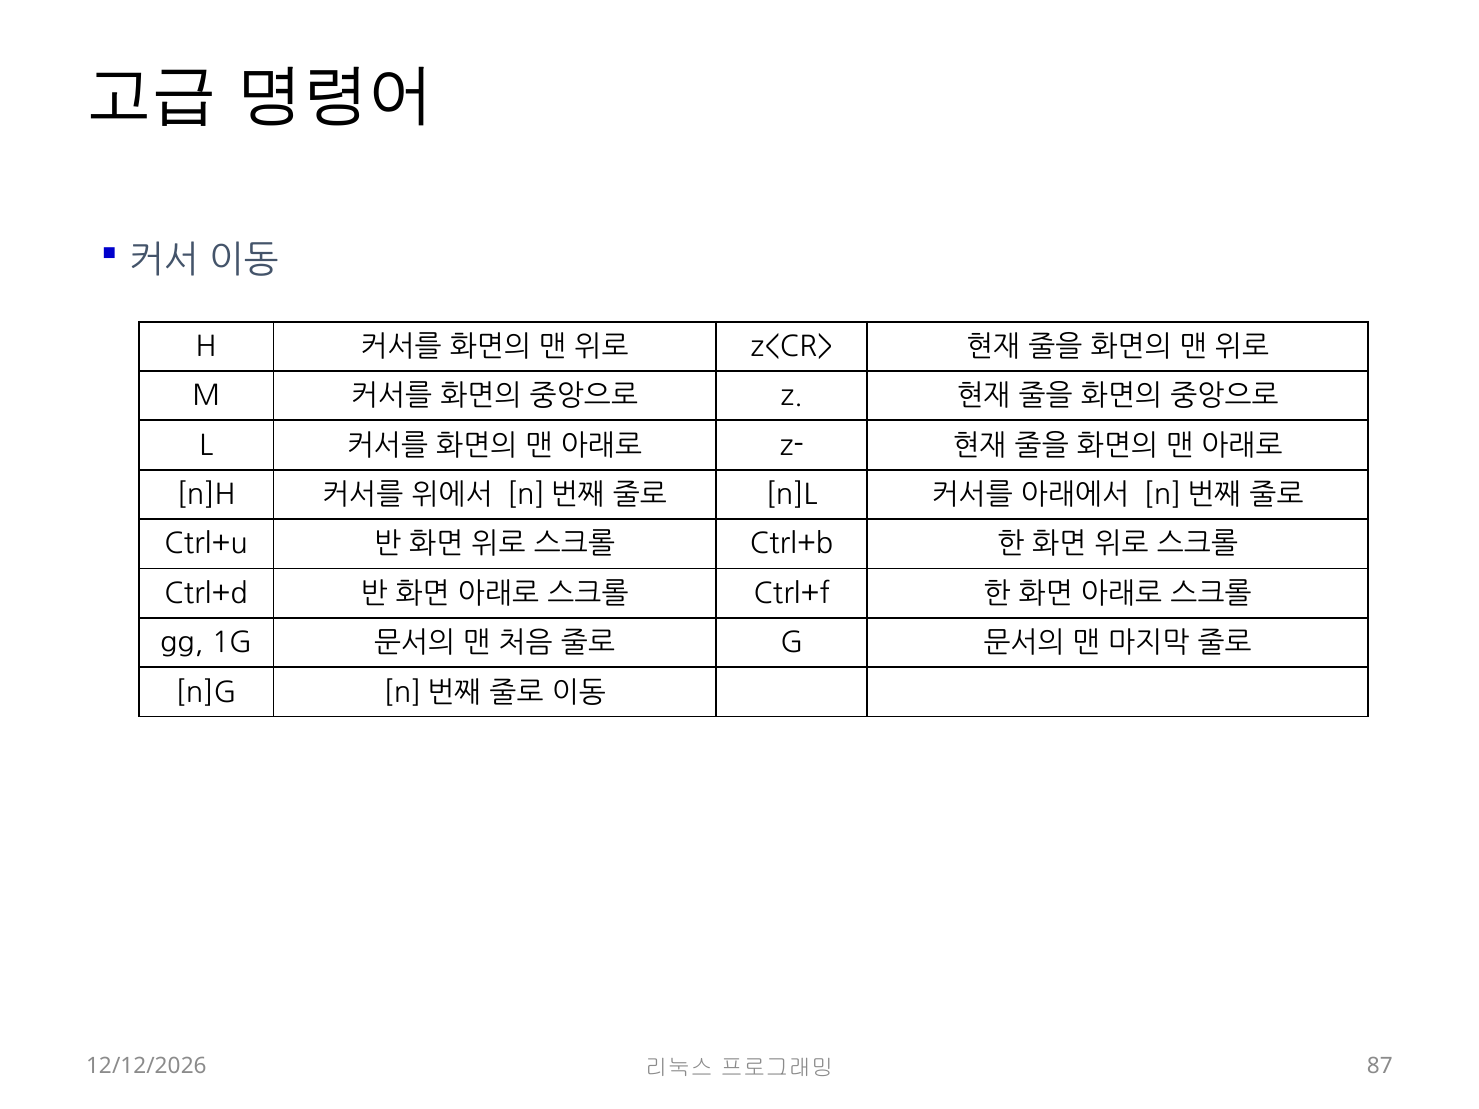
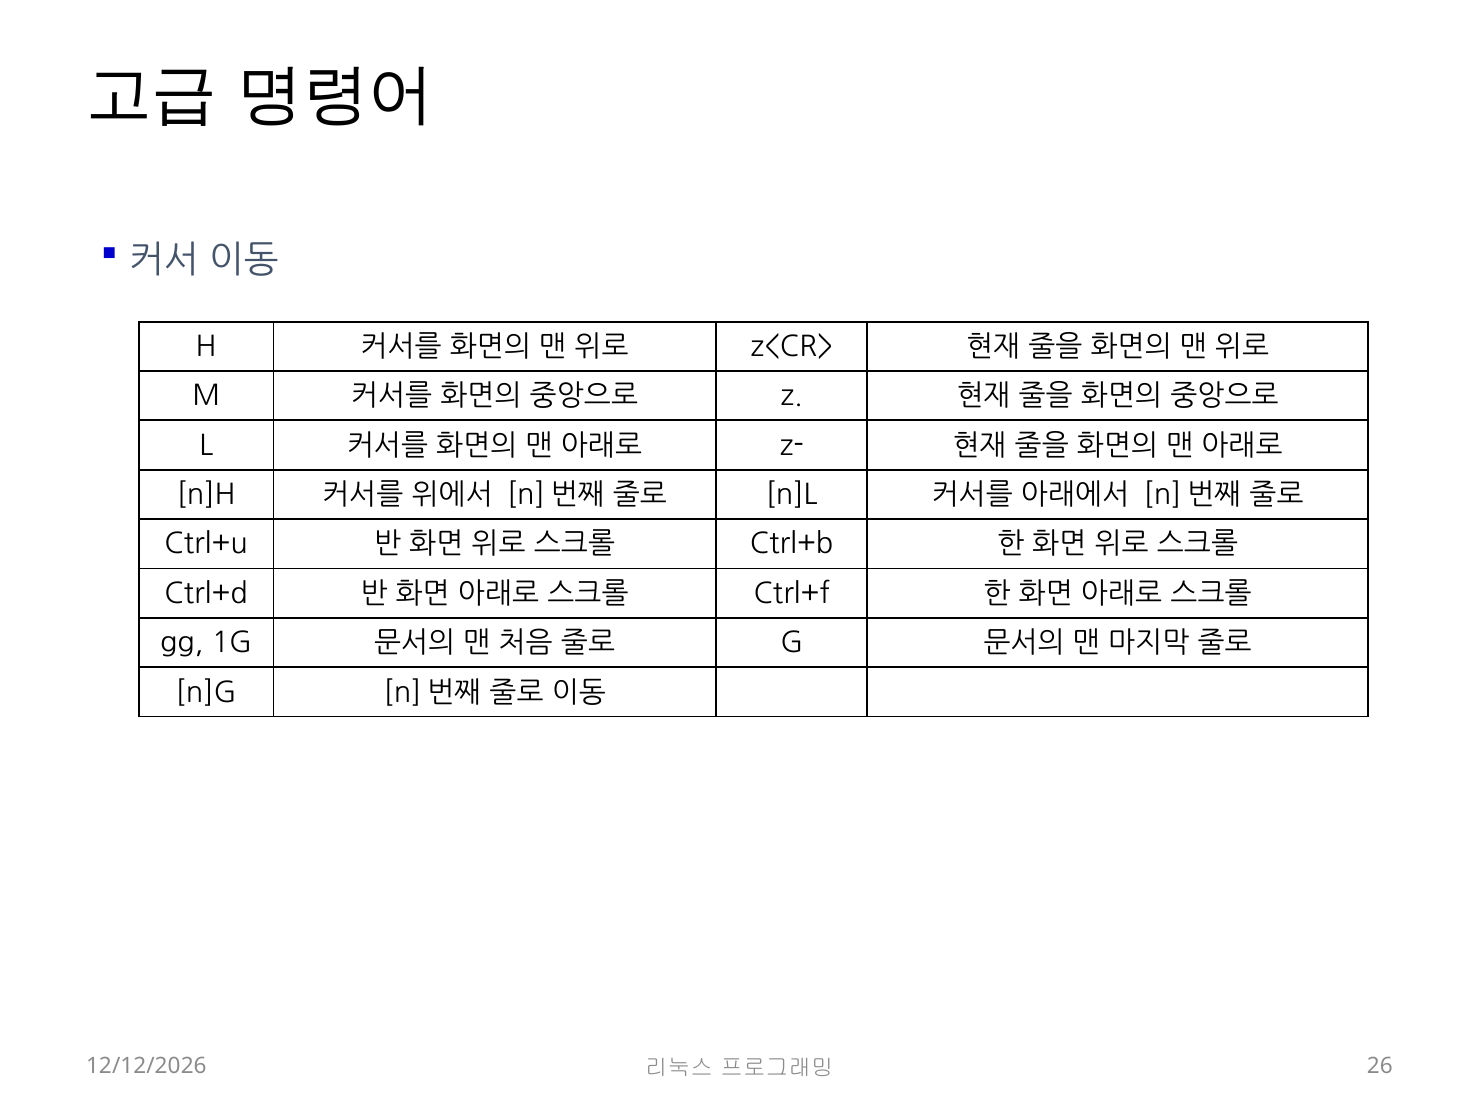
87: 87 -> 26
